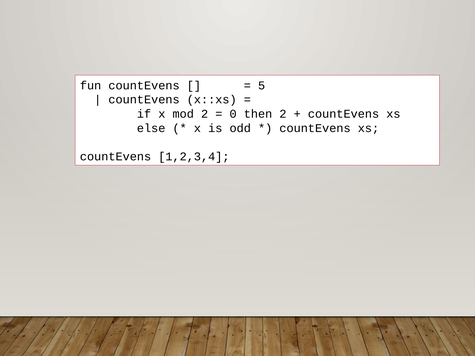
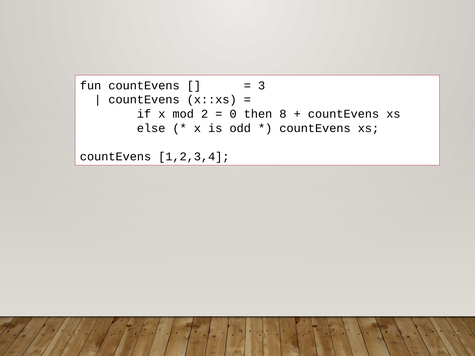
5: 5 -> 3
then 2: 2 -> 8
